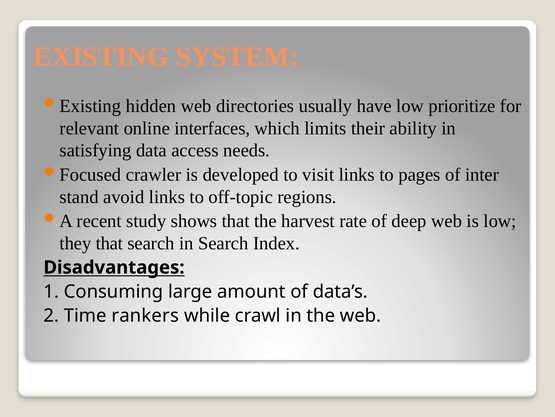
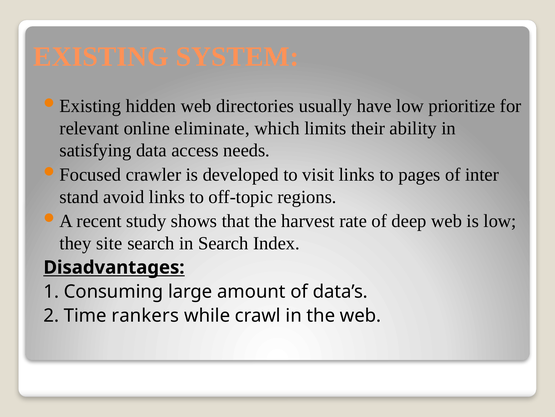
interfaces: interfaces -> eliminate
they that: that -> site
